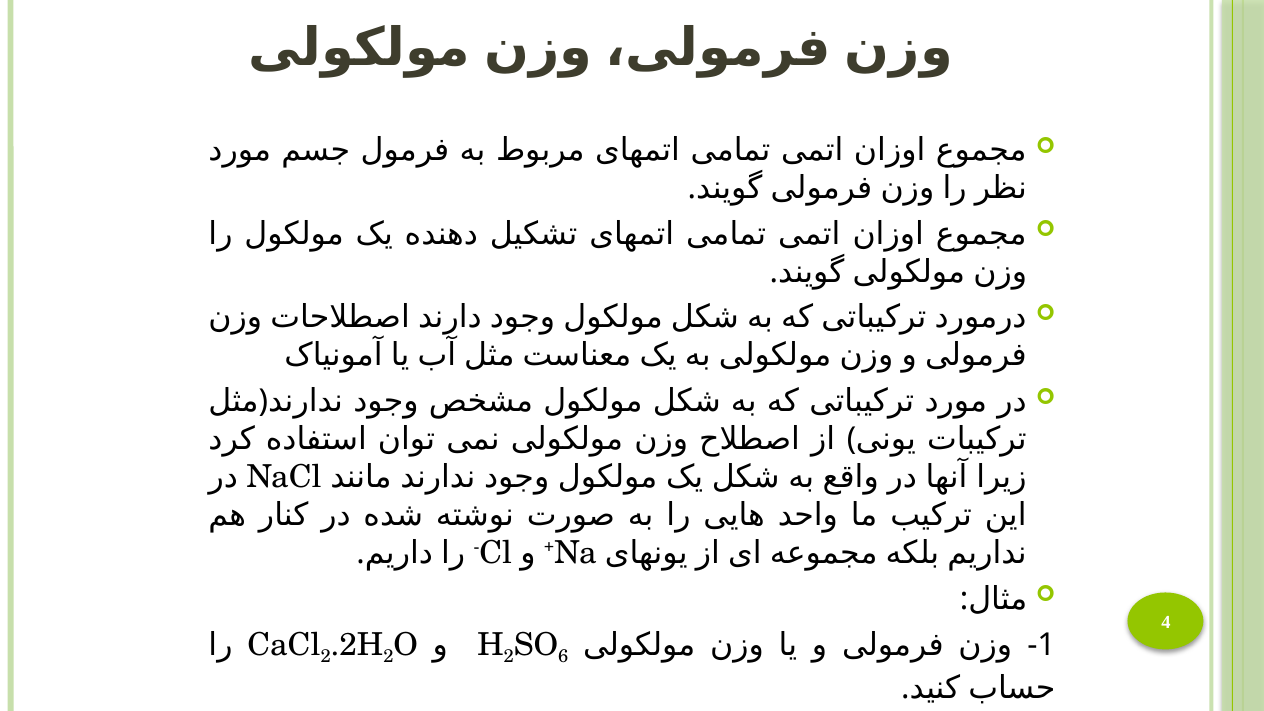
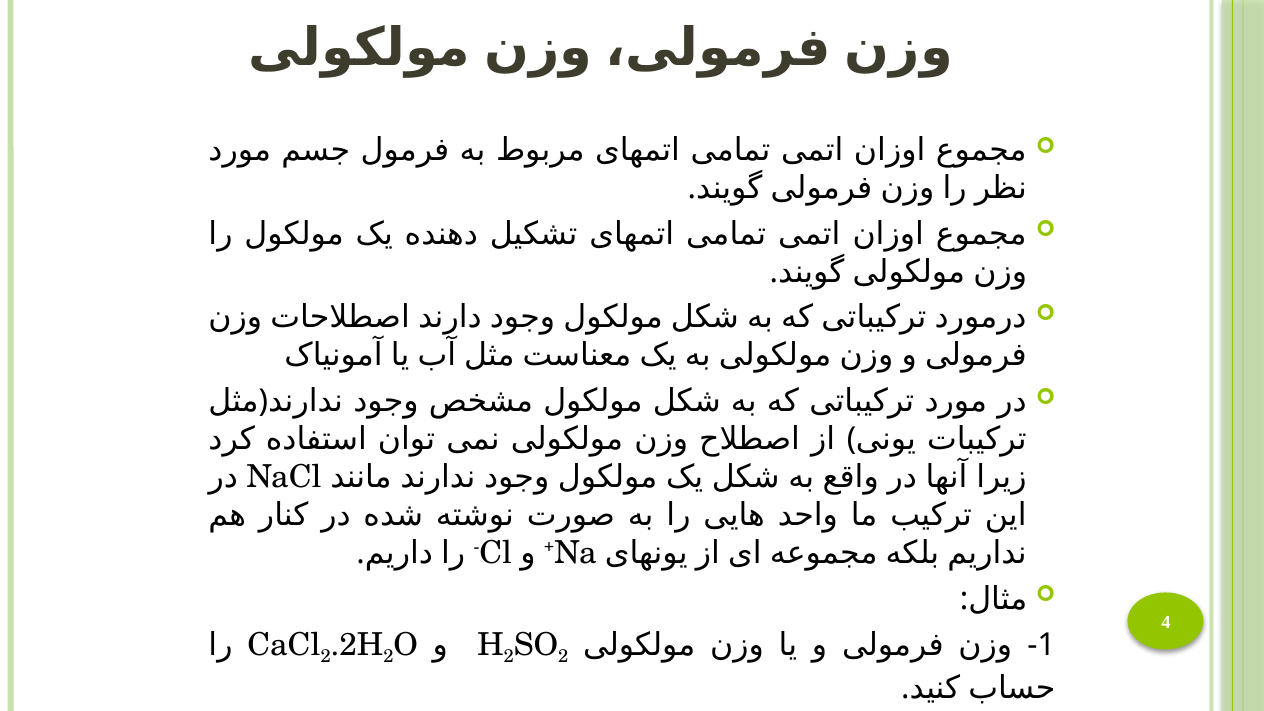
6 at (563, 657): 6 -> 2
